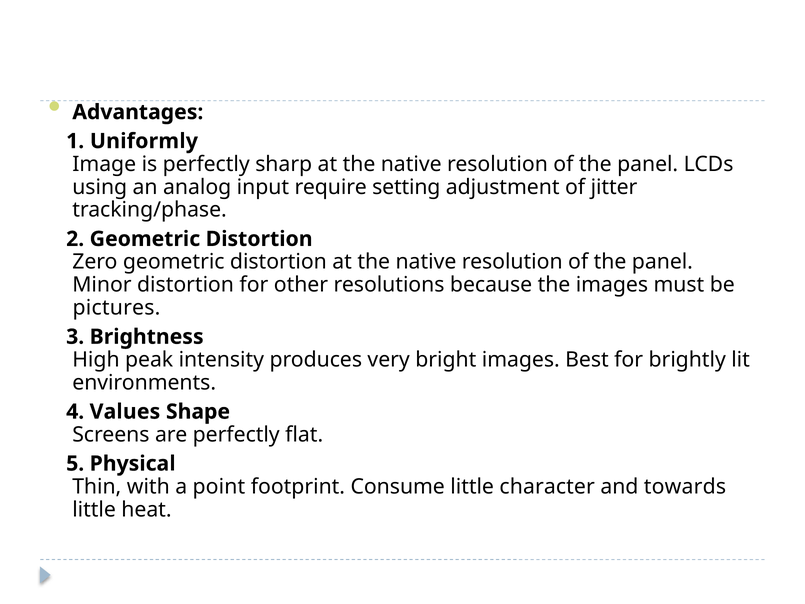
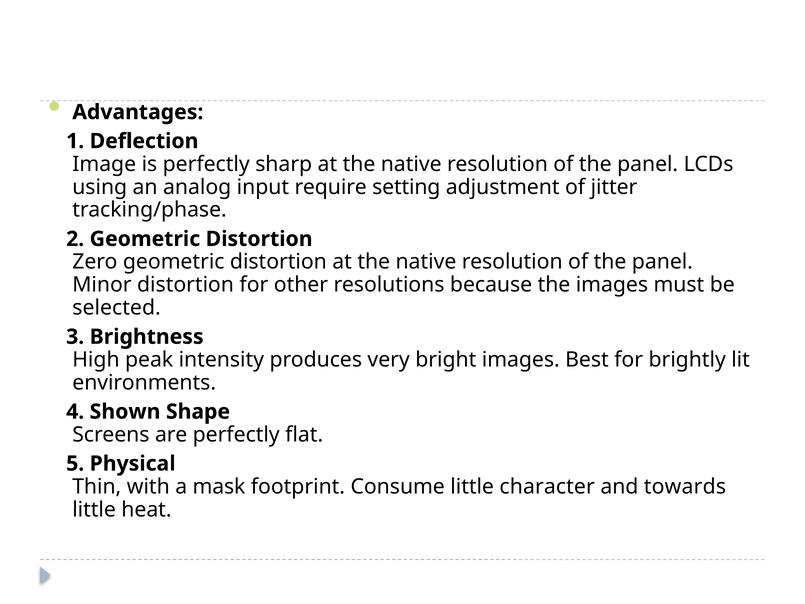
Uniformly: Uniformly -> Deflection
pictures: pictures -> selected
Values: Values -> Shown
point: point -> mask
